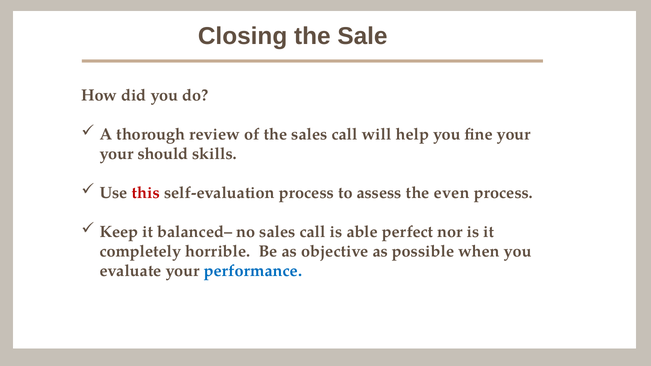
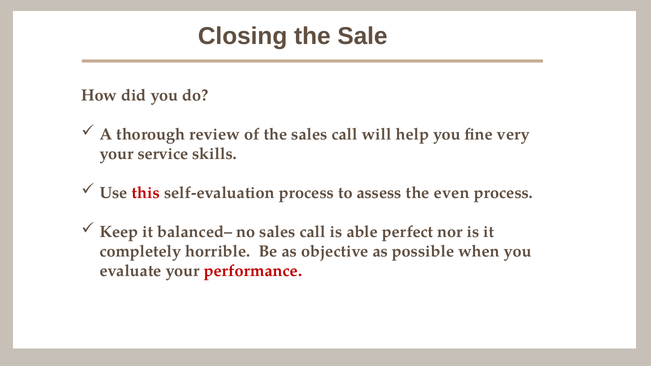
fine your: your -> very
should: should -> service
performance colour: blue -> red
